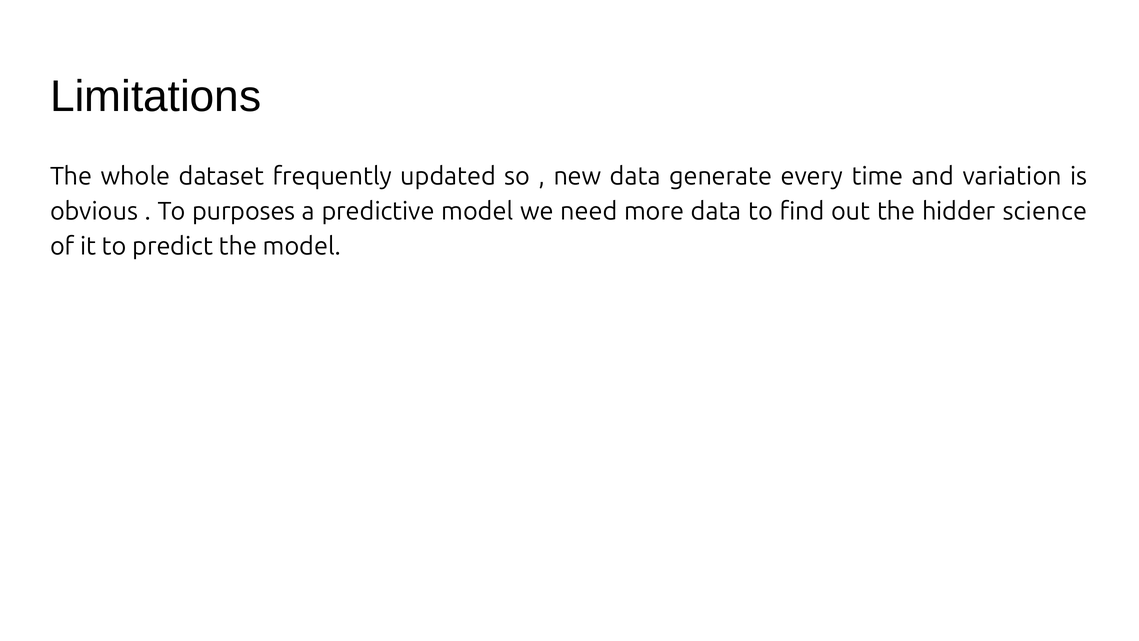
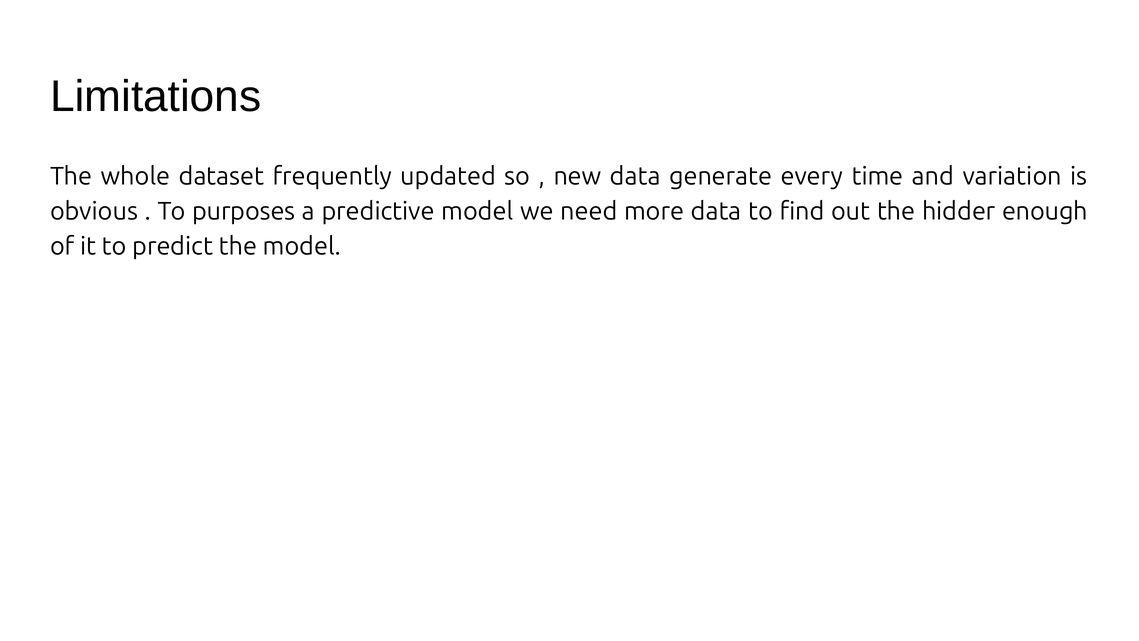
science: science -> enough
